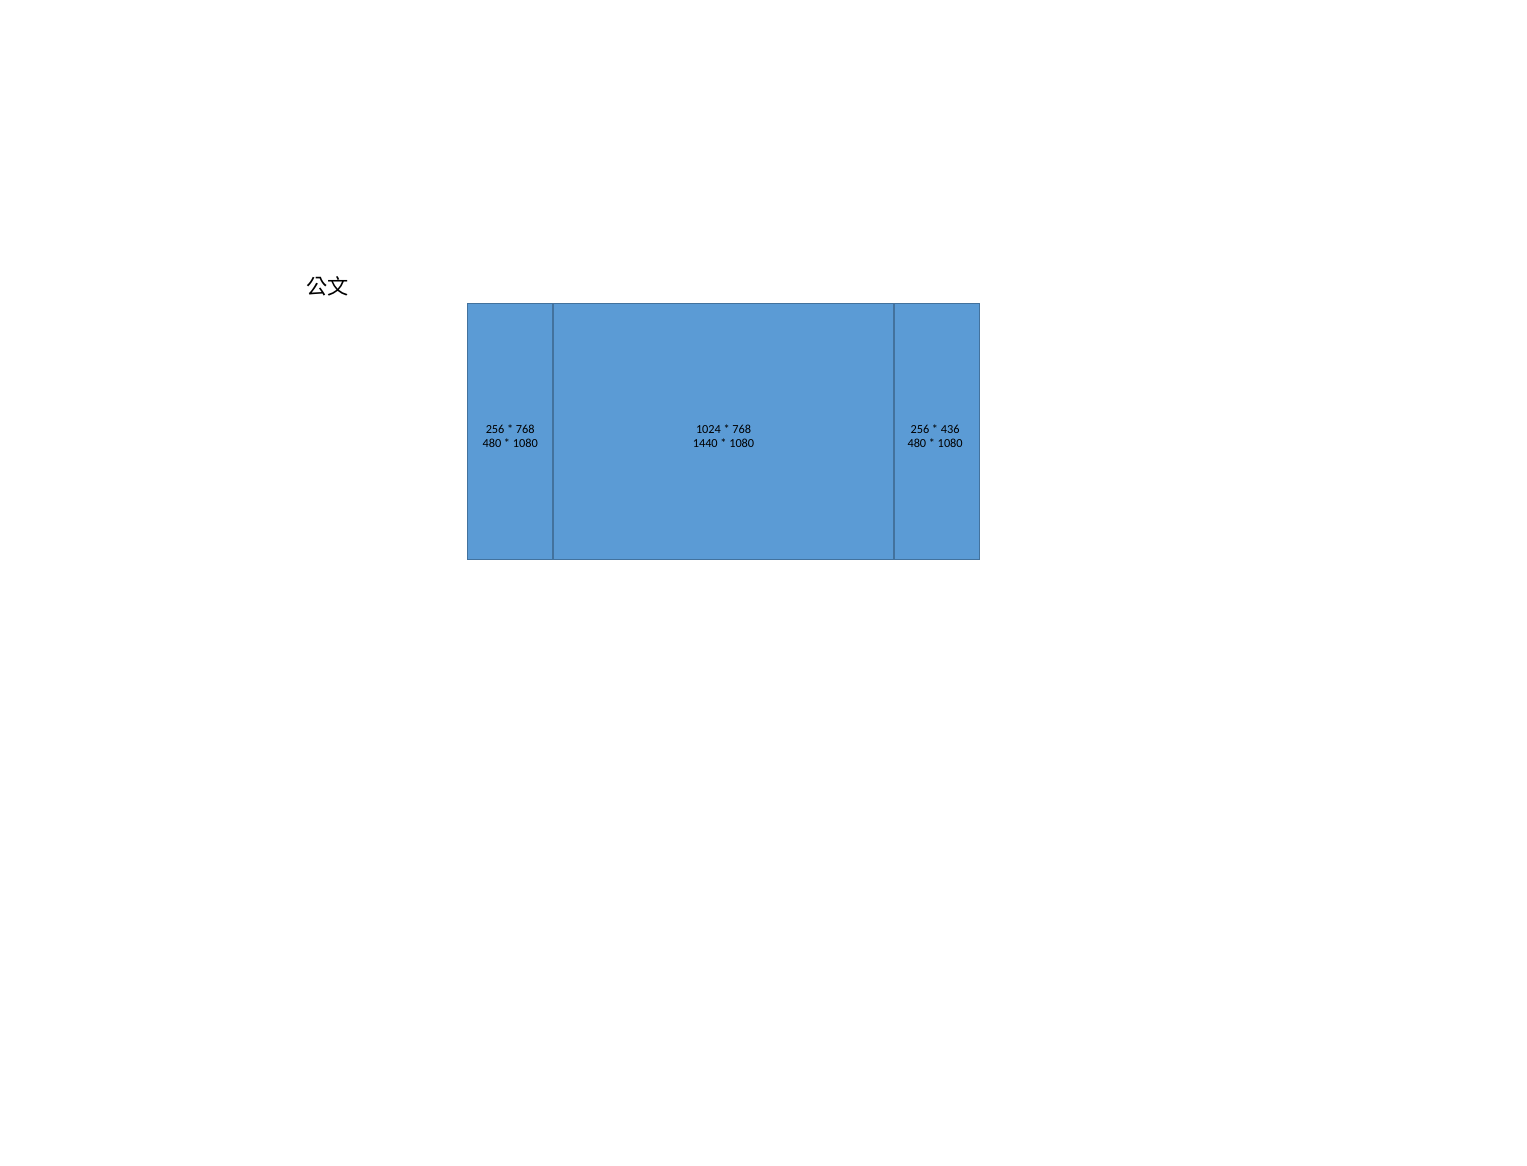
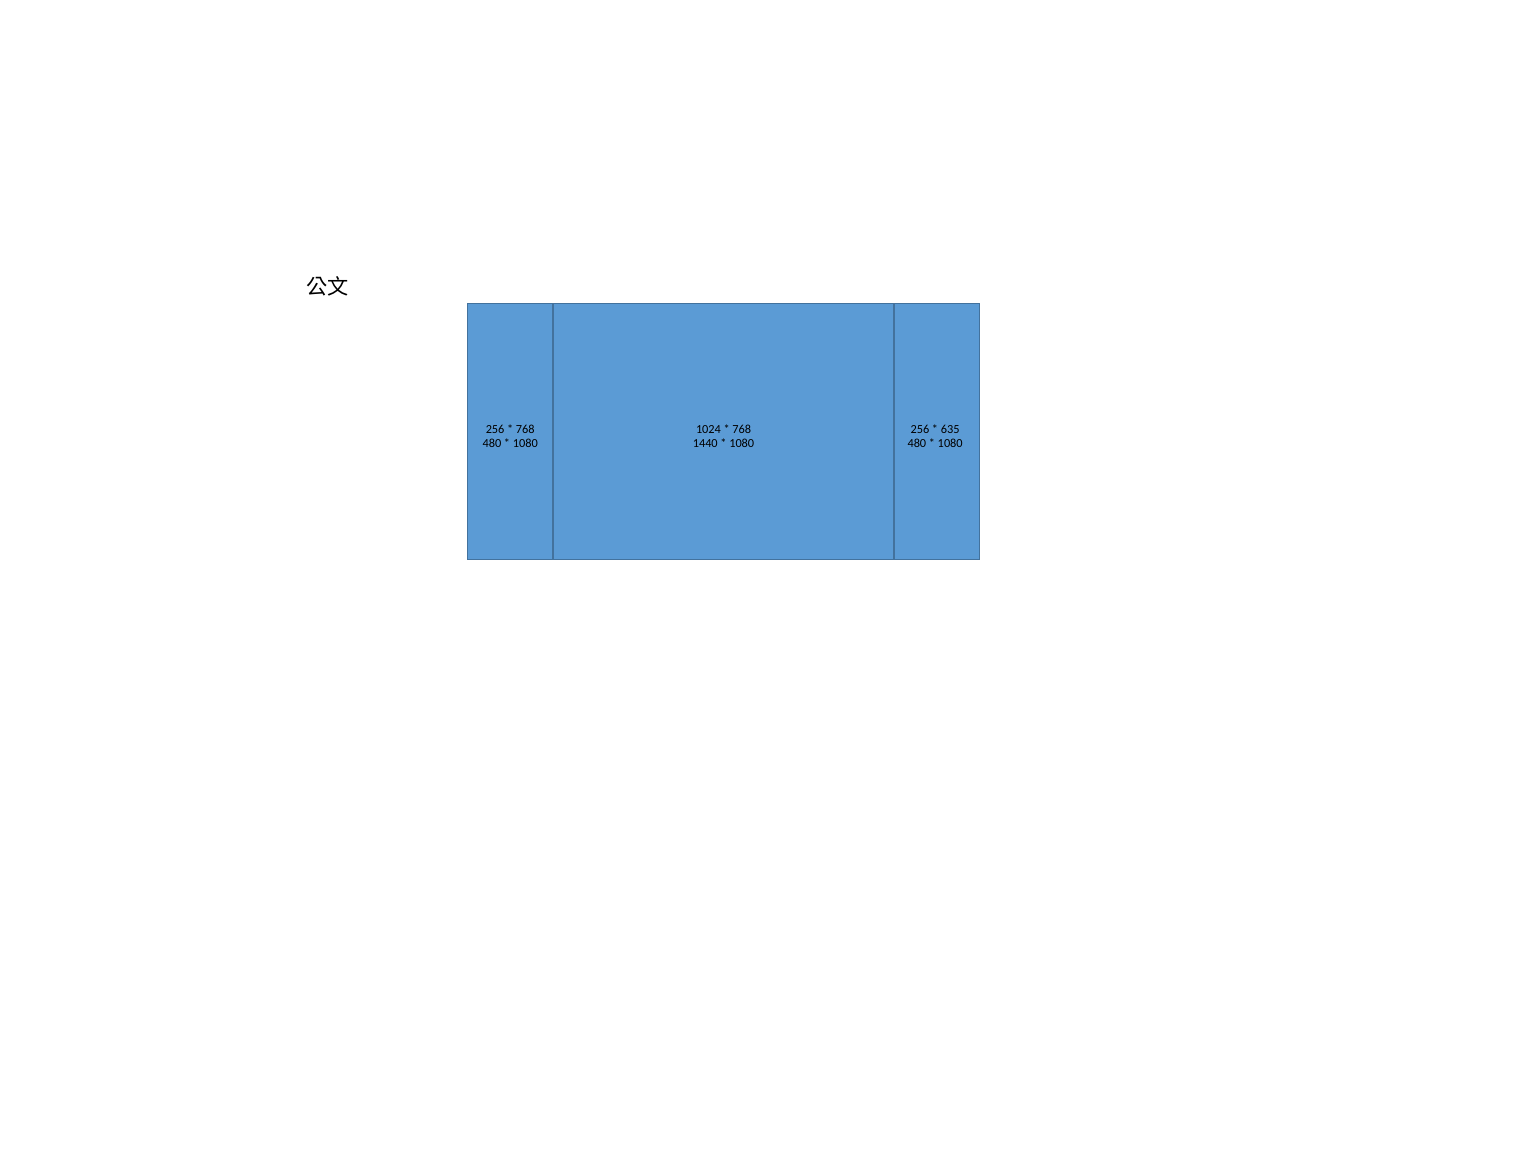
436: 436 -> 635
